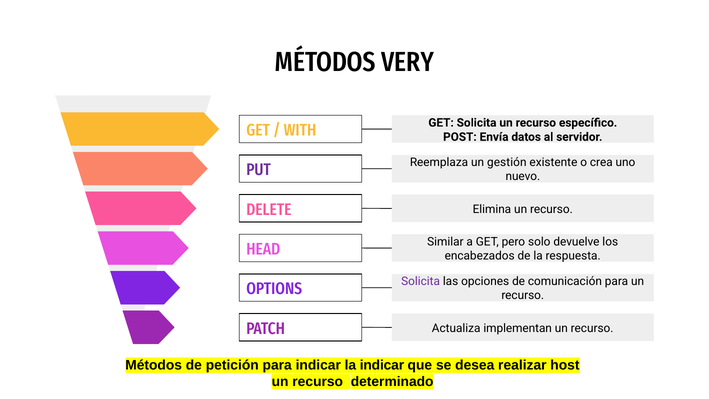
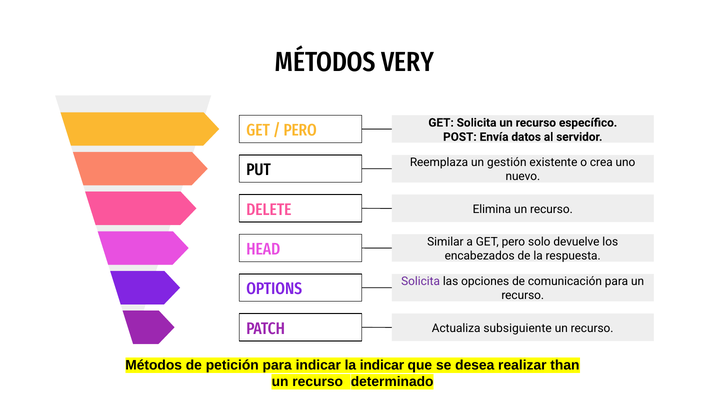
WITH at (300, 130): WITH -> PERO
PUT colour: purple -> black
implementan: implementan -> subsiguiente
host: host -> than
